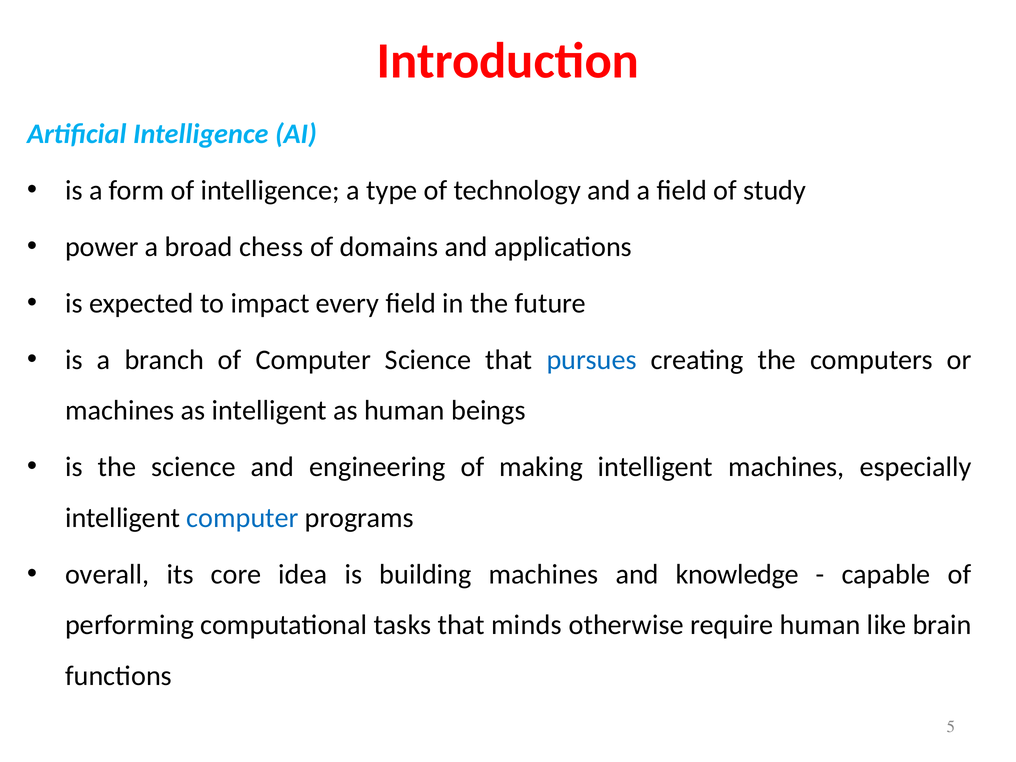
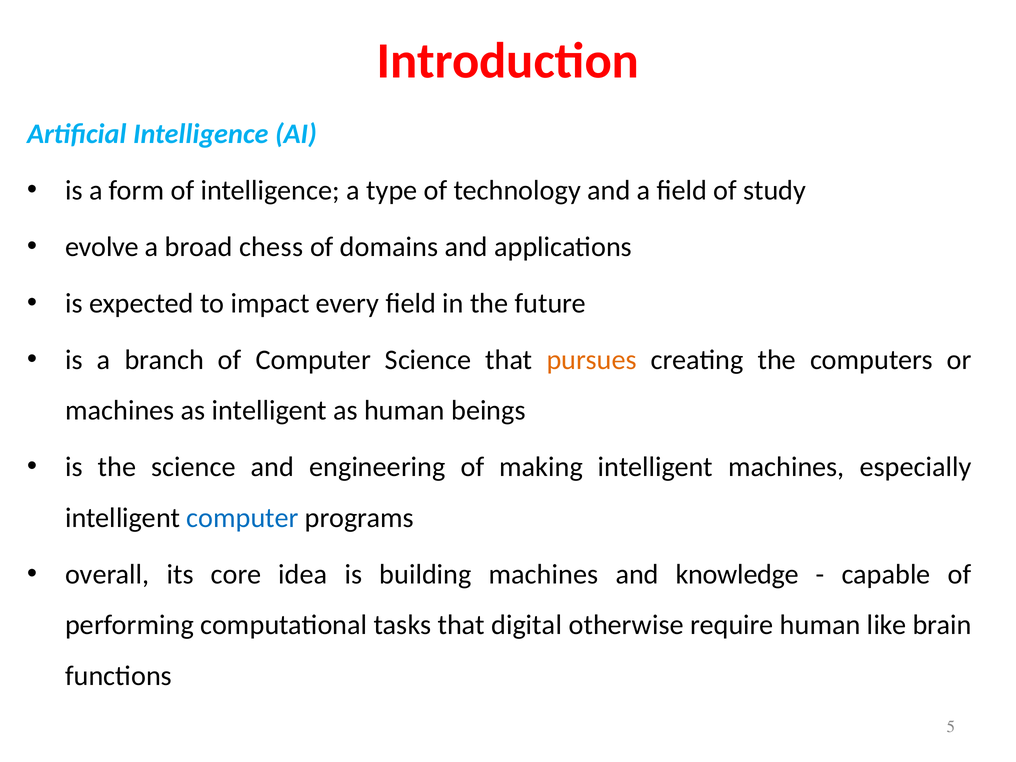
power: power -> evolve
pursues colour: blue -> orange
minds: minds -> digital
